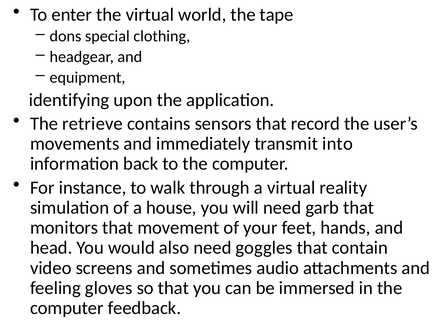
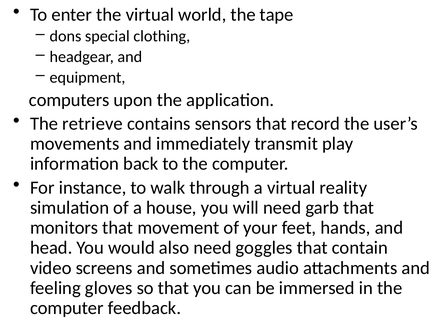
identifying: identifying -> computers
into: into -> play
